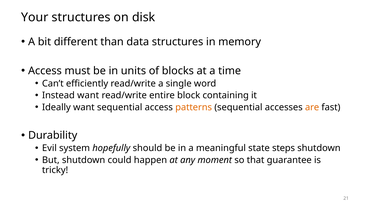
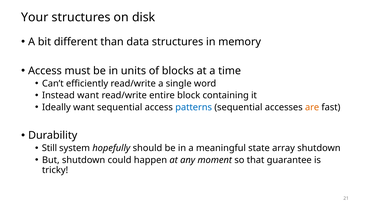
patterns colour: orange -> blue
Evil: Evil -> Still
steps: steps -> array
